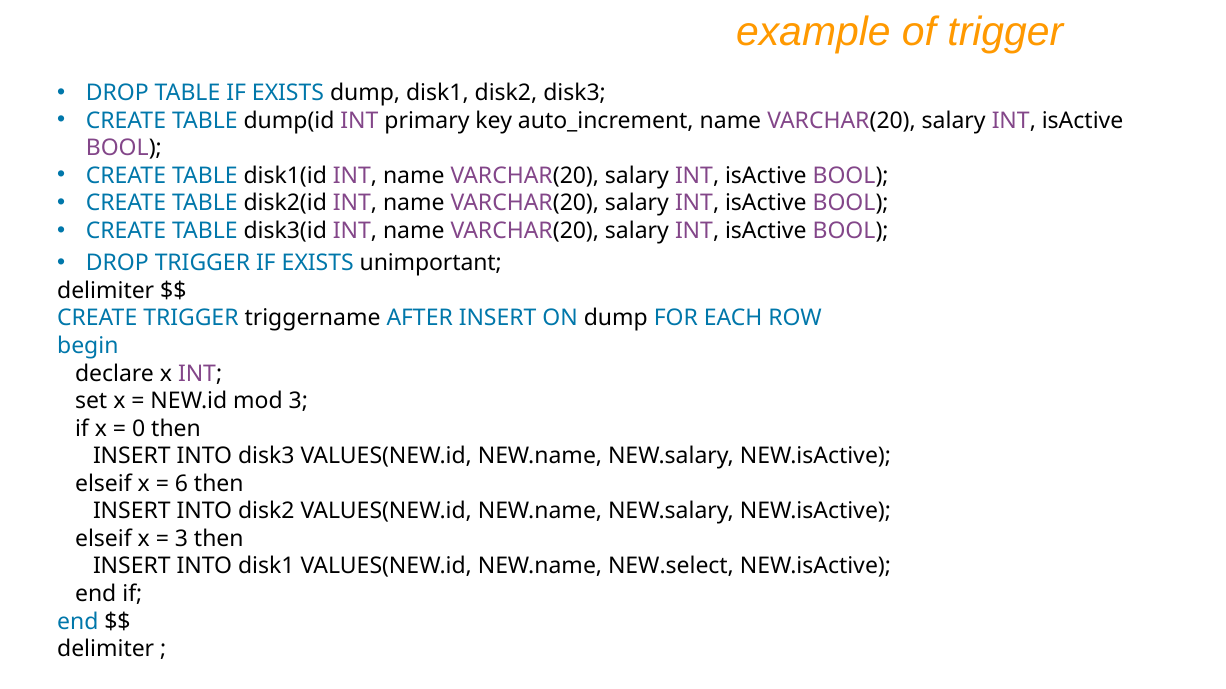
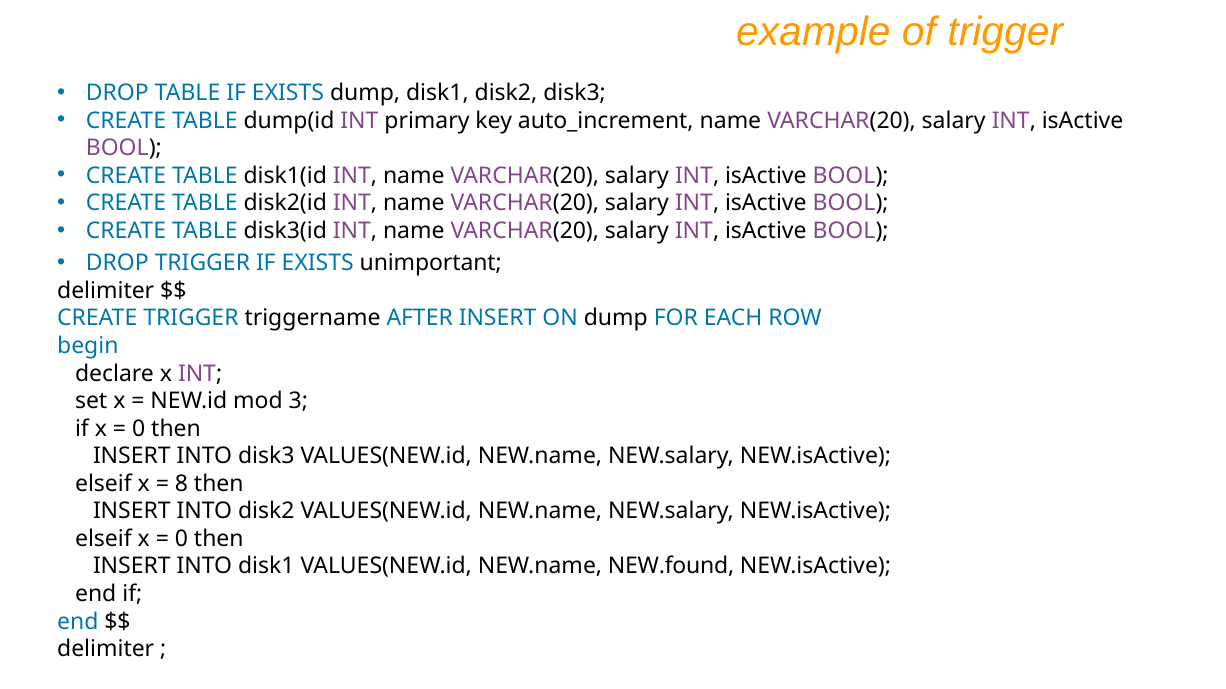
6: 6 -> 8
3 at (182, 539): 3 -> 0
NEW.select: NEW.select -> NEW.found
